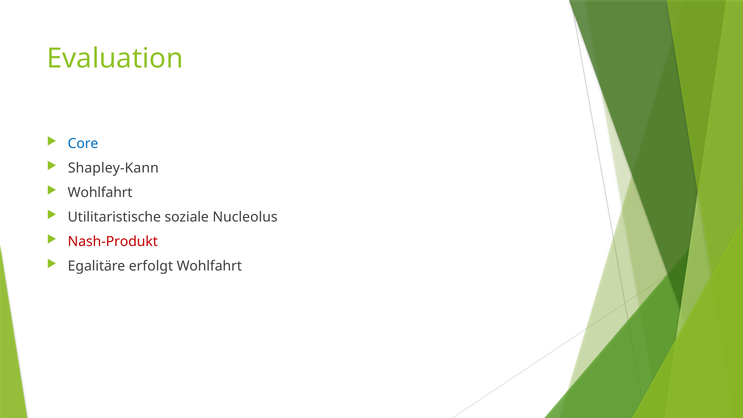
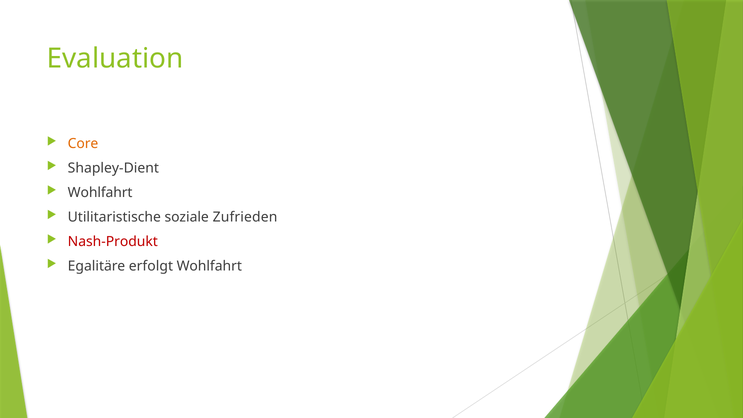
Core colour: blue -> orange
Shapley-Kann: Shapley-Kann -> Shapley-Dient
Nucleolus: Nucleolus -> Zufrieden
